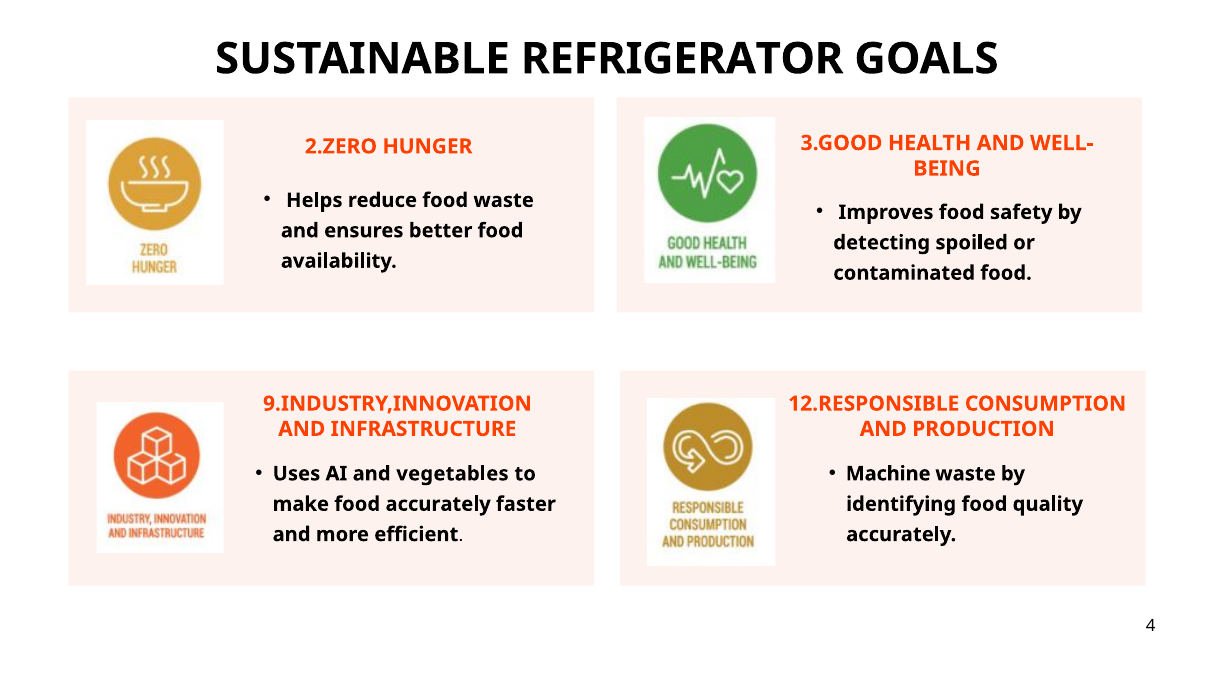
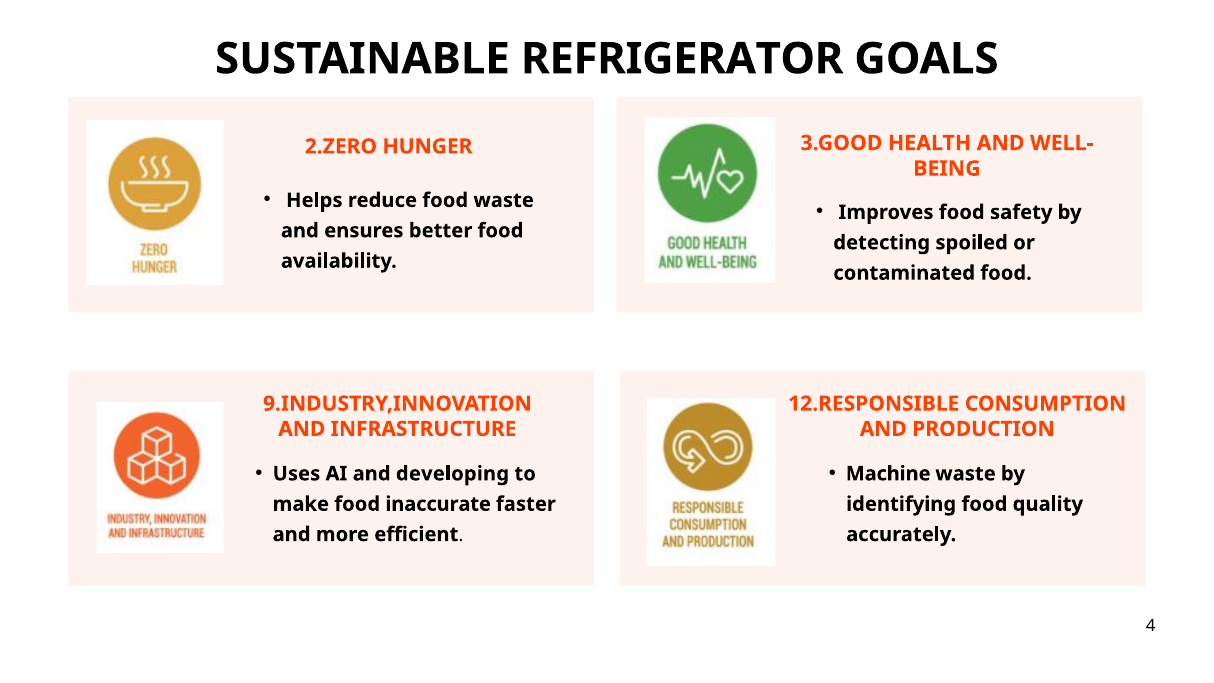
vegetables: vegetables -> developing
food accurately: accurately -> inaccurate
